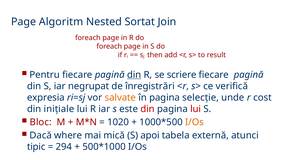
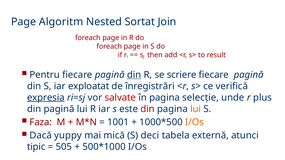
negrupat: negrupat -> exploatat
expresia underline: none -> present
salvate colour: orange -> red
cost: cost -> plus
din iniţiale: iniţiale -> pagină
lui at (196, 109) colour: red -> orange
Bloc: Bloc -> Faza
1020: 1020 -> 1001
where: where -> yuppy
apoi: apoi -> deci
294: 294 -> 505
